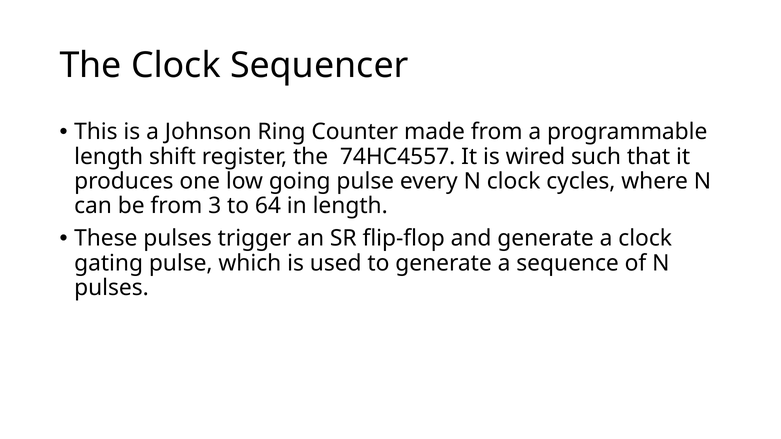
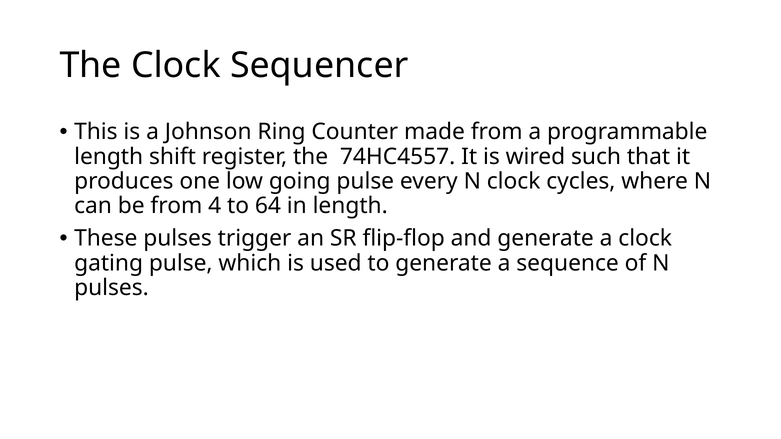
3: 3 -> 4
